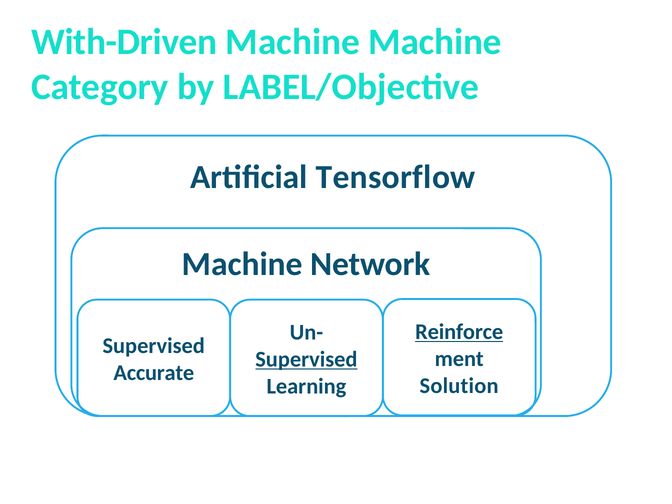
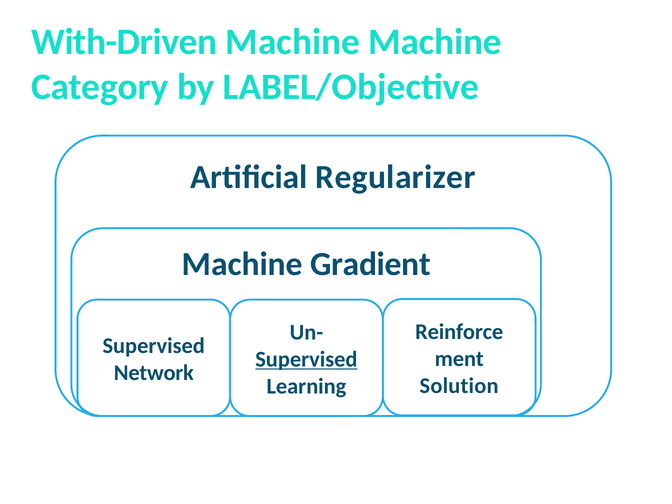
Tensorflow: Tensorflow -> Regularizer
Network: Network -> Gradient
Reinforce underline: present -> none
Accurate: Accurate -> Network
